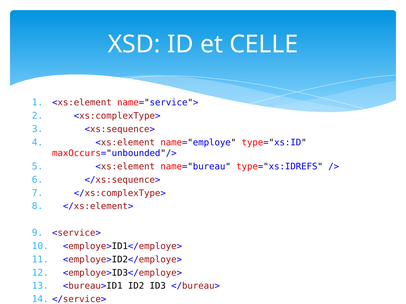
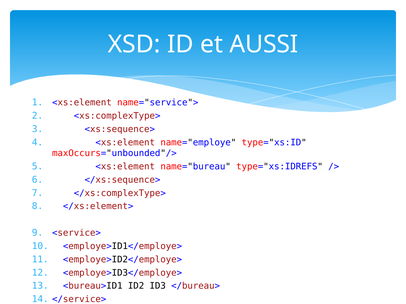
CELLE: CELLE -> AUSSI
